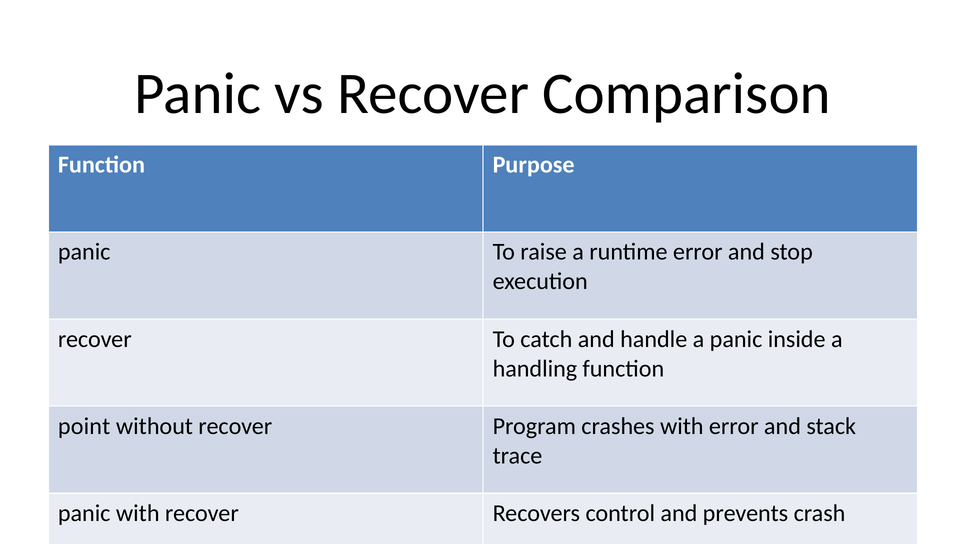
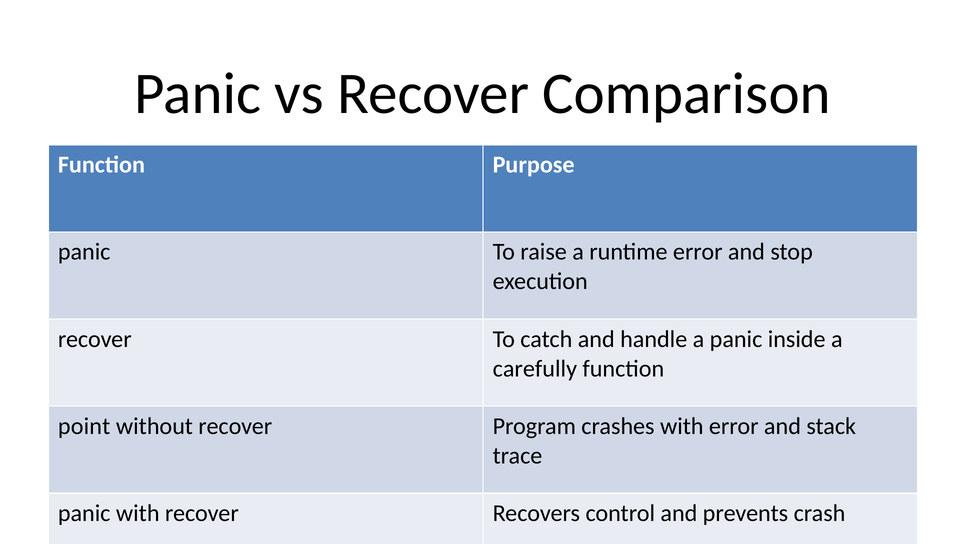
handling: handling -> carefully
